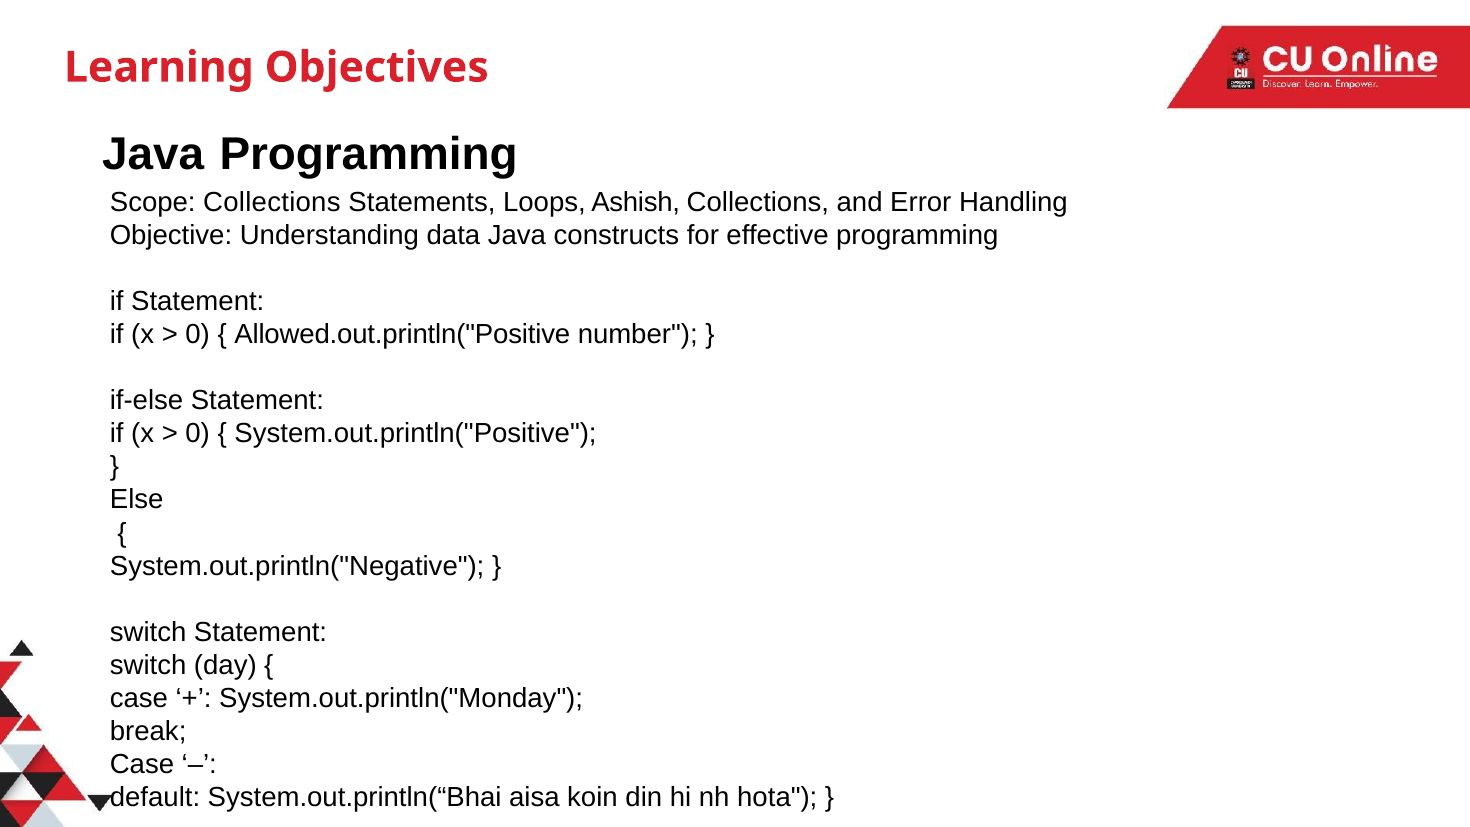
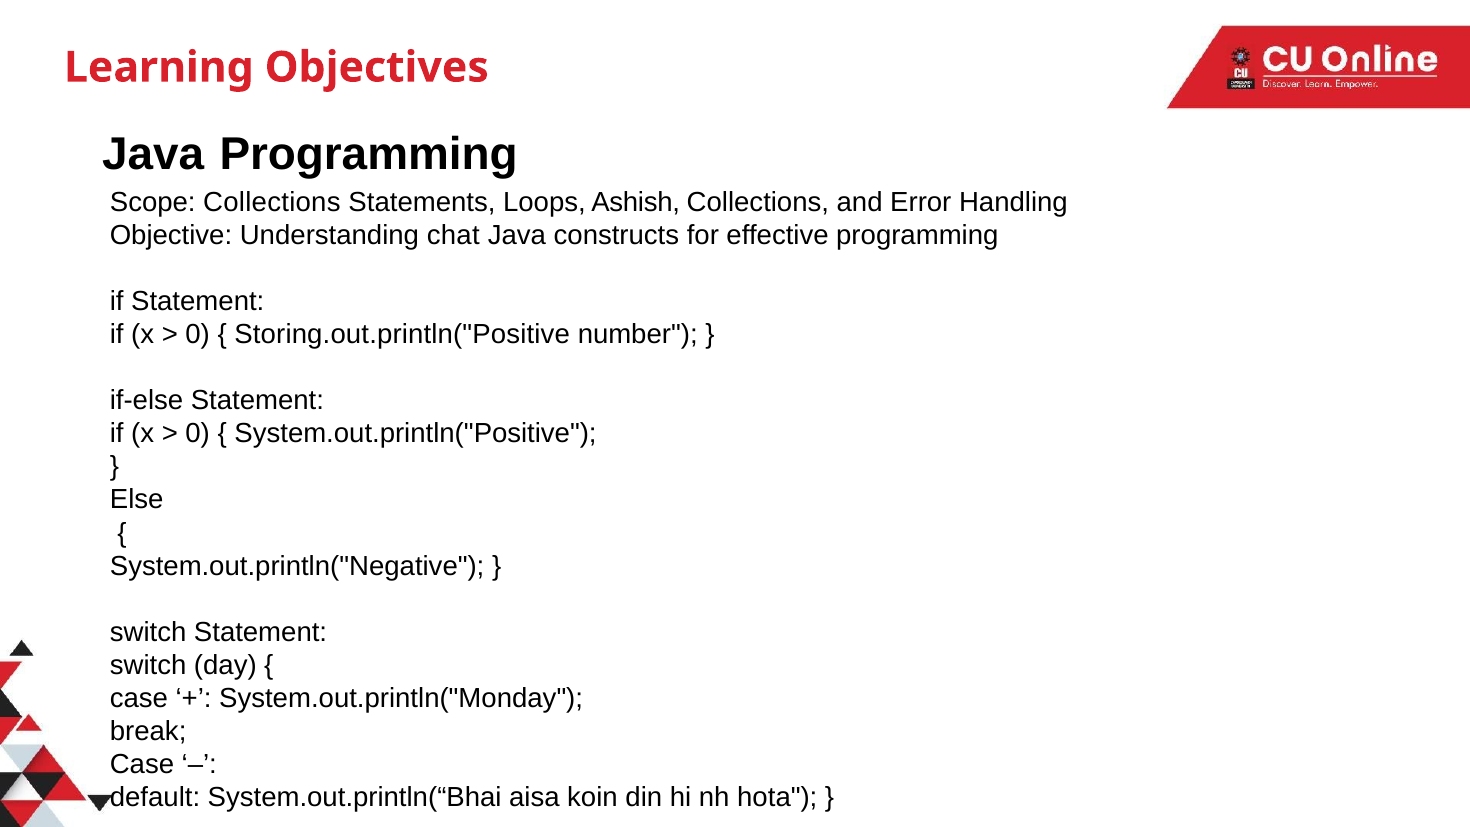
data: data -> chat
Allowed.out.println("Positive: Allowed.out.println("Positive -> Storing.out.println("Positive
